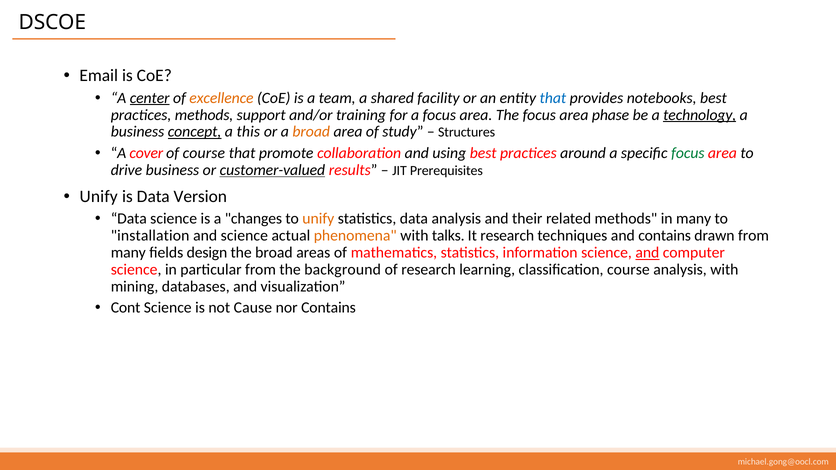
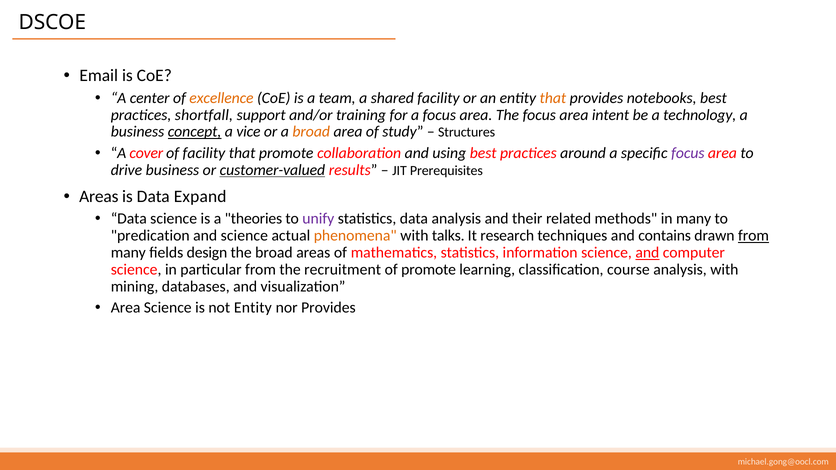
center underline: present -> none
that at (553, 98) colour: blue -> orange
practices methods: methods -> shortfall
phase: phase -> intent
technology underline: present -> none
this: this -> vice
of course: course -> facility
focus at (688, 153) colour: green -> purple
Unify at (99, 197): Unify -> Areas
Version: Version -> Expand
changes: changes -> theories
unify at (318, 219) colour: orange -> purple
installation: installation -> predication
from at (753, 236) underline: none -> present
background: background -> recruitment
of research: research -> promote
Cont at (126, 308): Cont -> Area
not Cause: Cause -> Entity
nor Contains: Contains -> Provides
